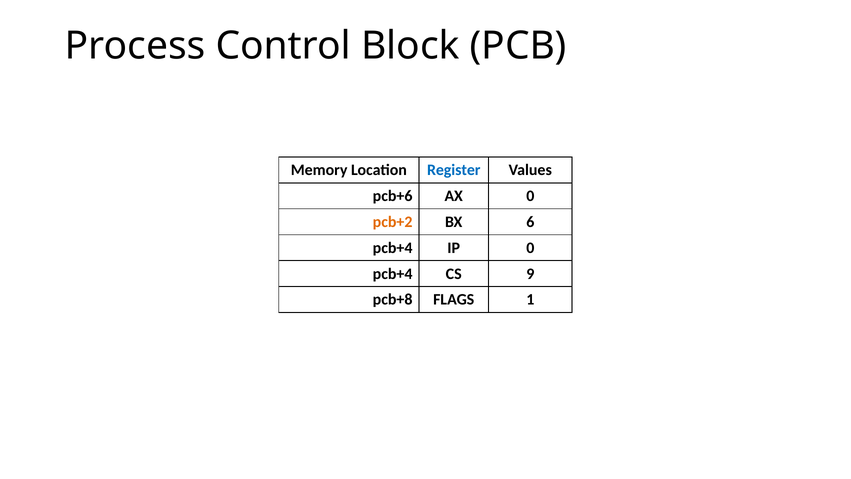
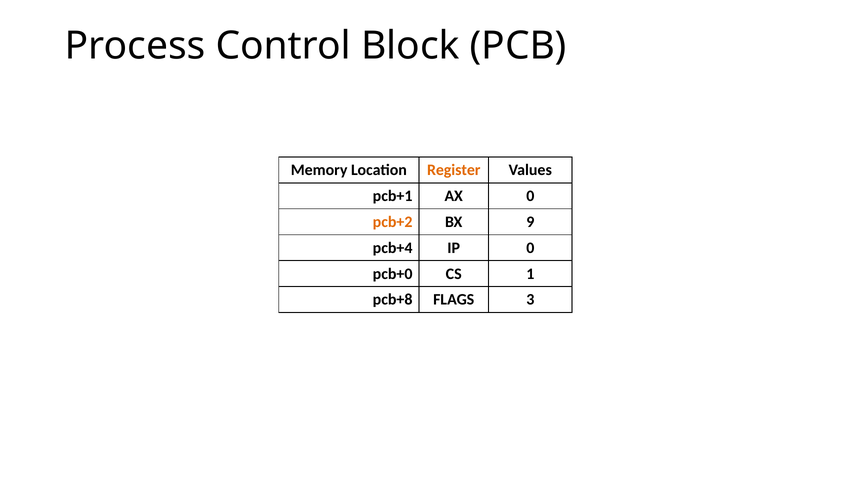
Register colour: blue -> orange
pcb+6: pcb+6 -> pcb+1
6: 6 -> 9
pcb+4 at (393, 274): pcb+4 -> pcb+0
9: 9 -> 1
1: 1 -> 3
